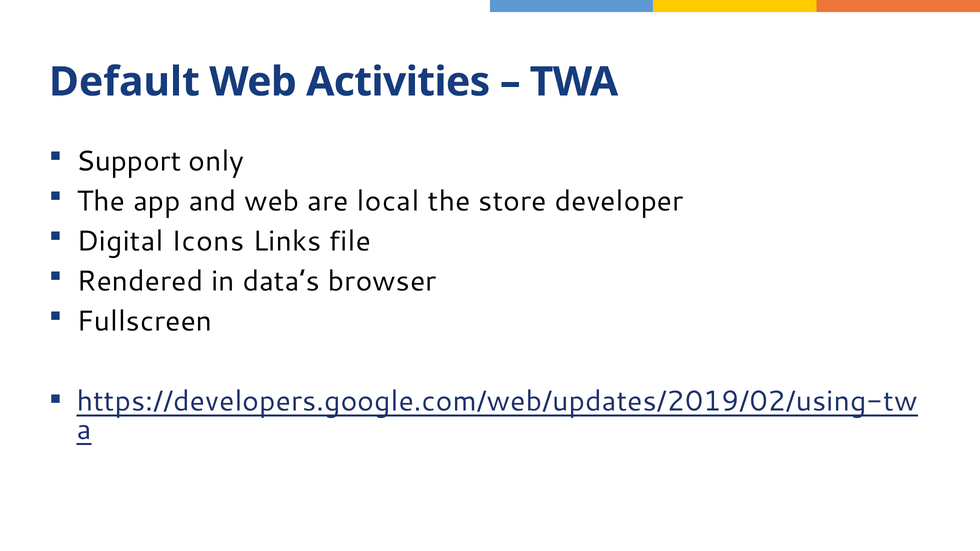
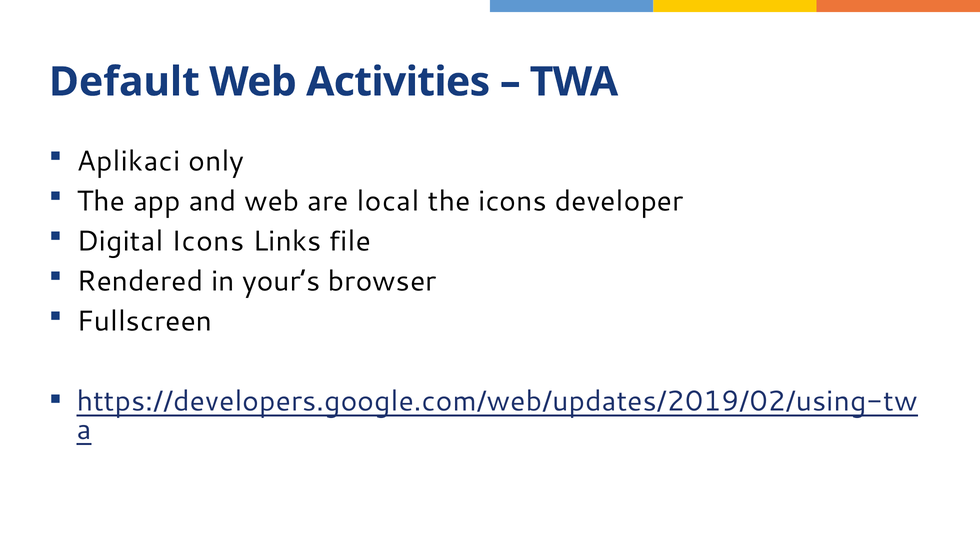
Support: Support -> Aplikaci
the store: store -> icons
data’s: data’s -> your’s
